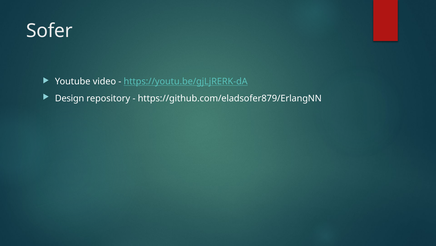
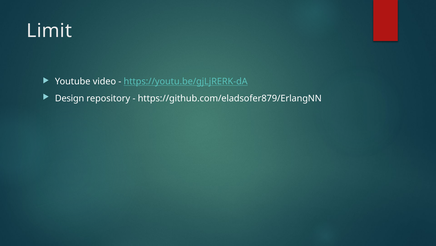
Sofer: Sofer -> Limit
